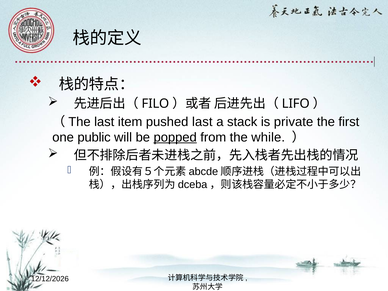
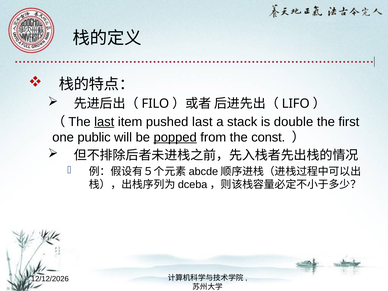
last at (104, 122) underline: none -> present
private: private -> double
while: while -> const
